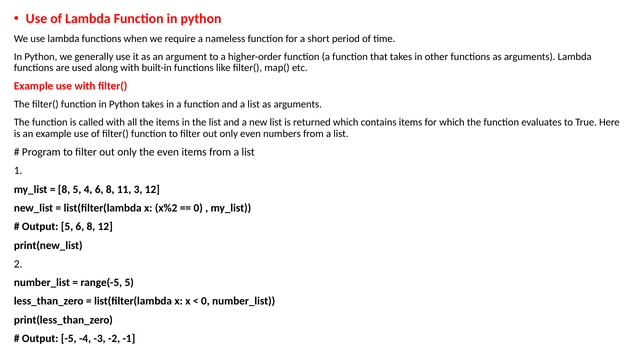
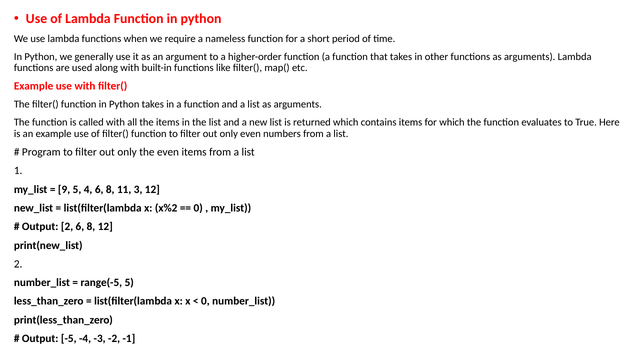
8 at (64, 189): 8 -> 9
Output 5: 5 -> 2
